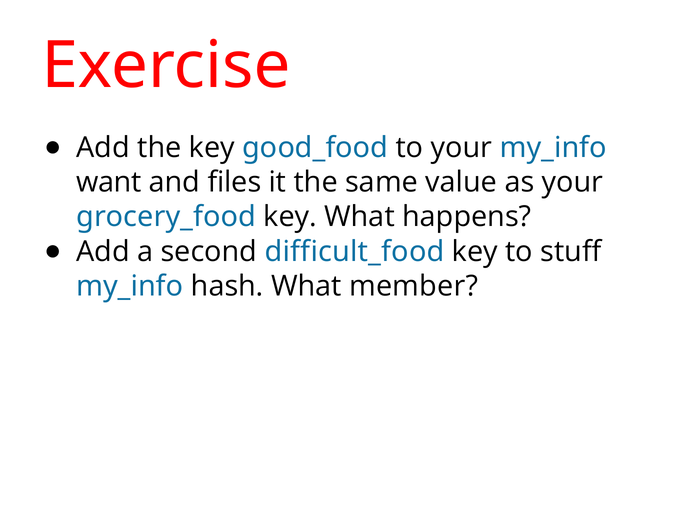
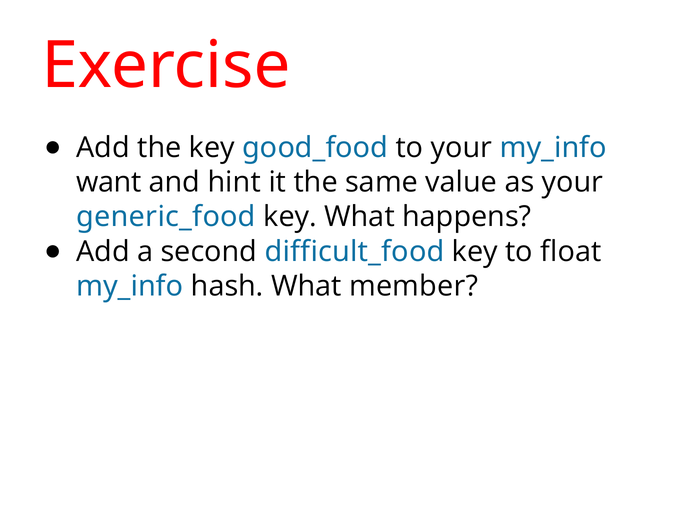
files: files -> hint
grocery_food: grocery_food -> generic_food
stuff: stuff -> float
